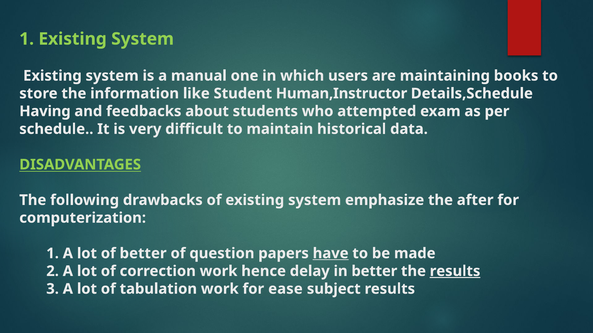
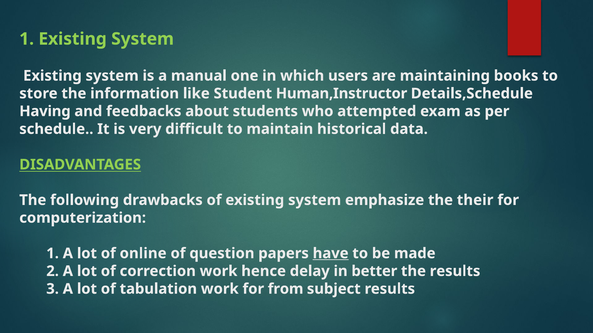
after: after -> their
of better: better -> online
results at (455, 272) underline: present -> none
ease: ease -> from
